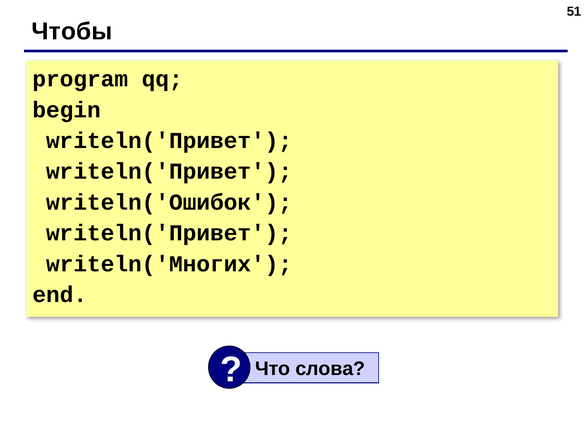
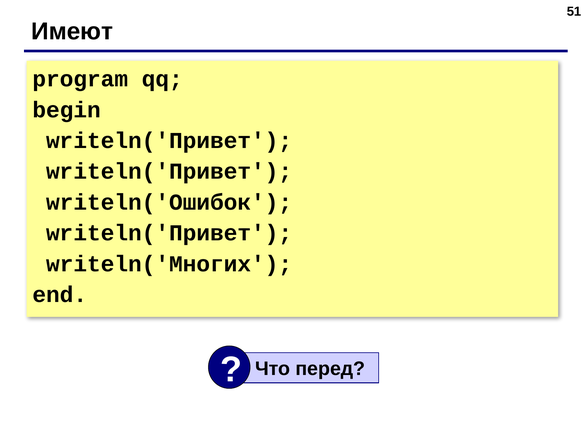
Чтобы: Чтобы -> Имеют
слова: слова -> перед
